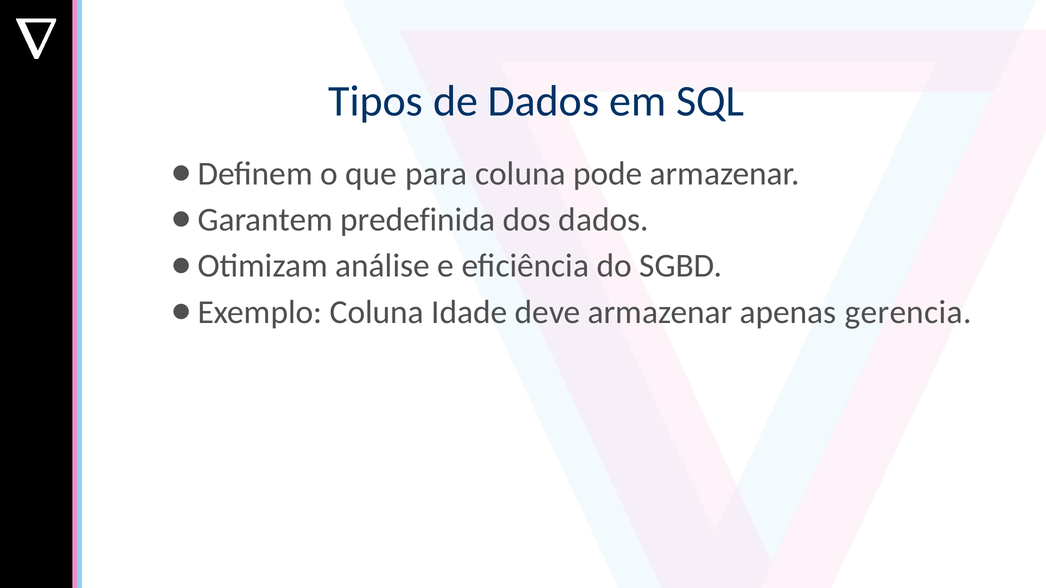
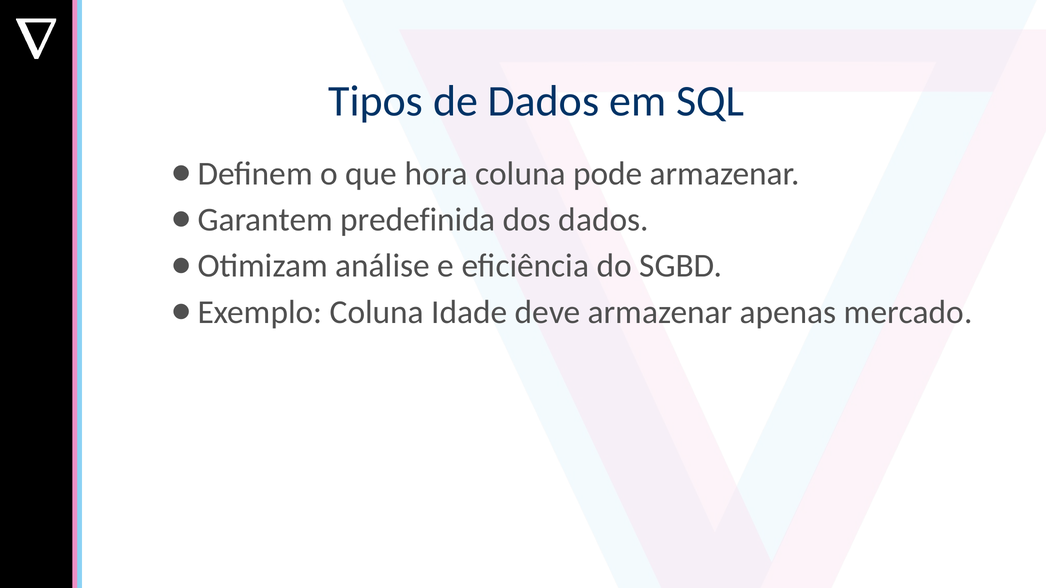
para: para -> hora
gerencia: gerencia -> mercado
